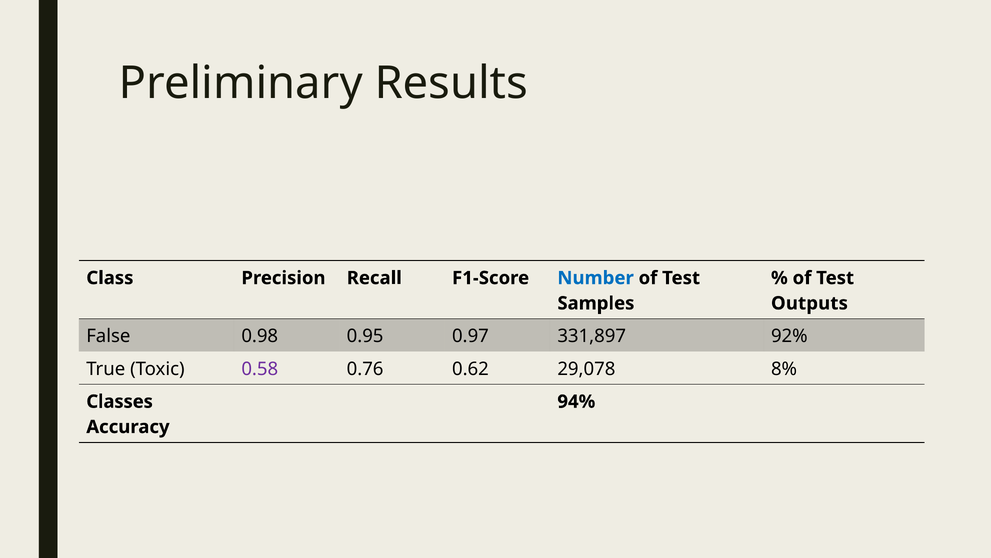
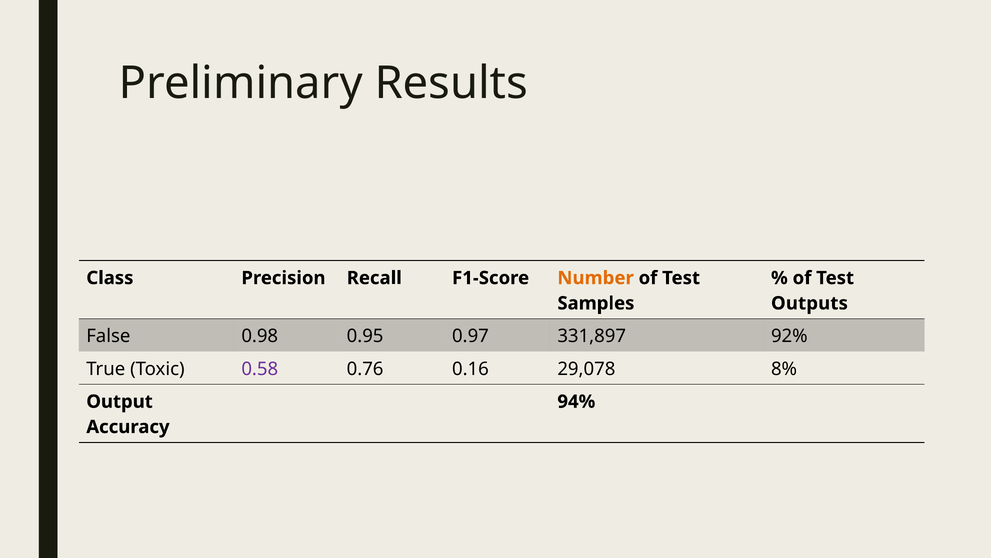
Number colour: blue -> orange
0.62: 0.62 -> 0.16
Classes: Classes -> Output
